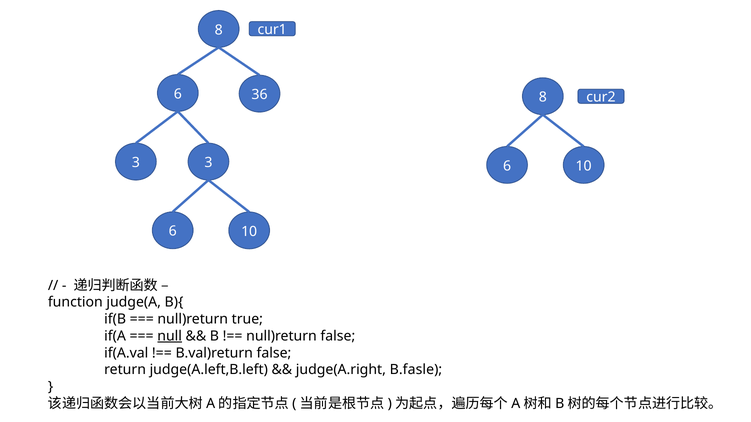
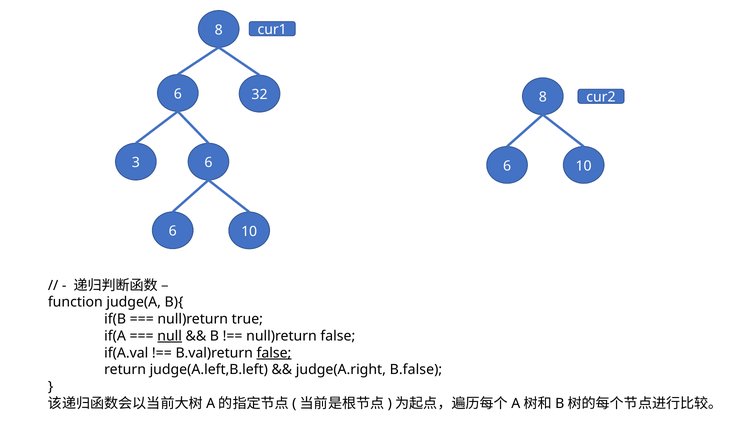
36: 36 -> 32
3 3: 3 -> 6
false at (274, 353) underline: none -> present
B.fasle: B.fasle -> B.false
